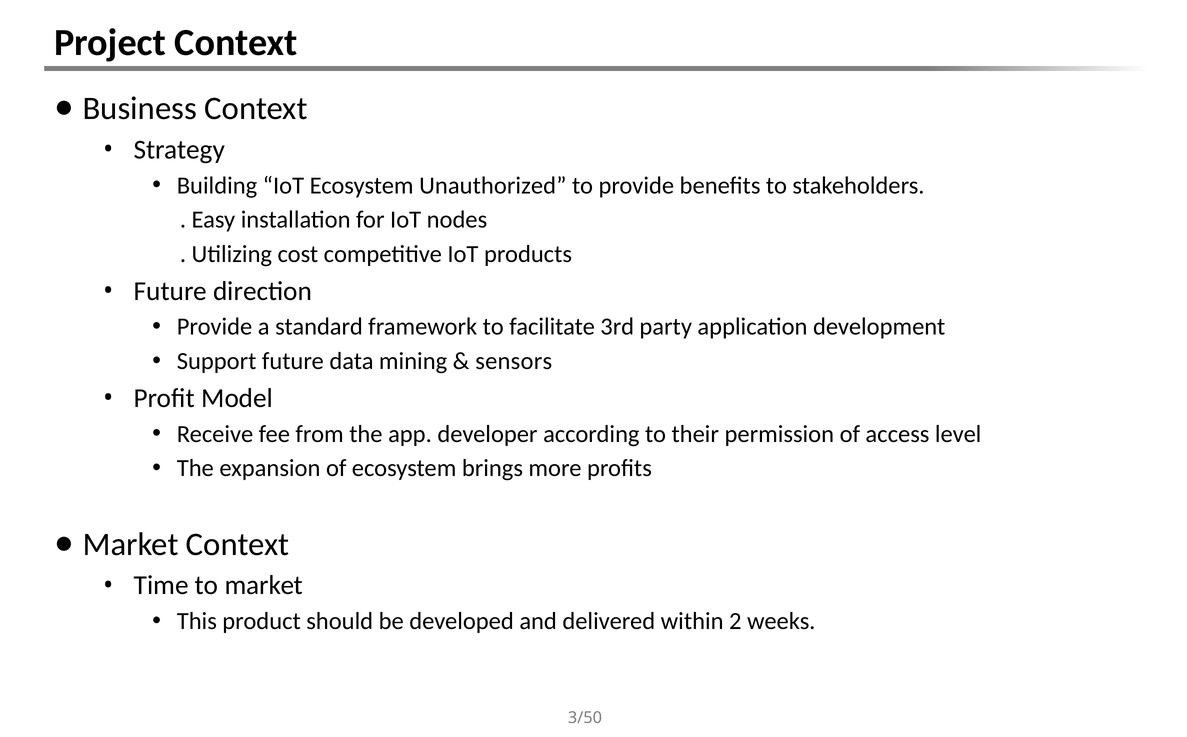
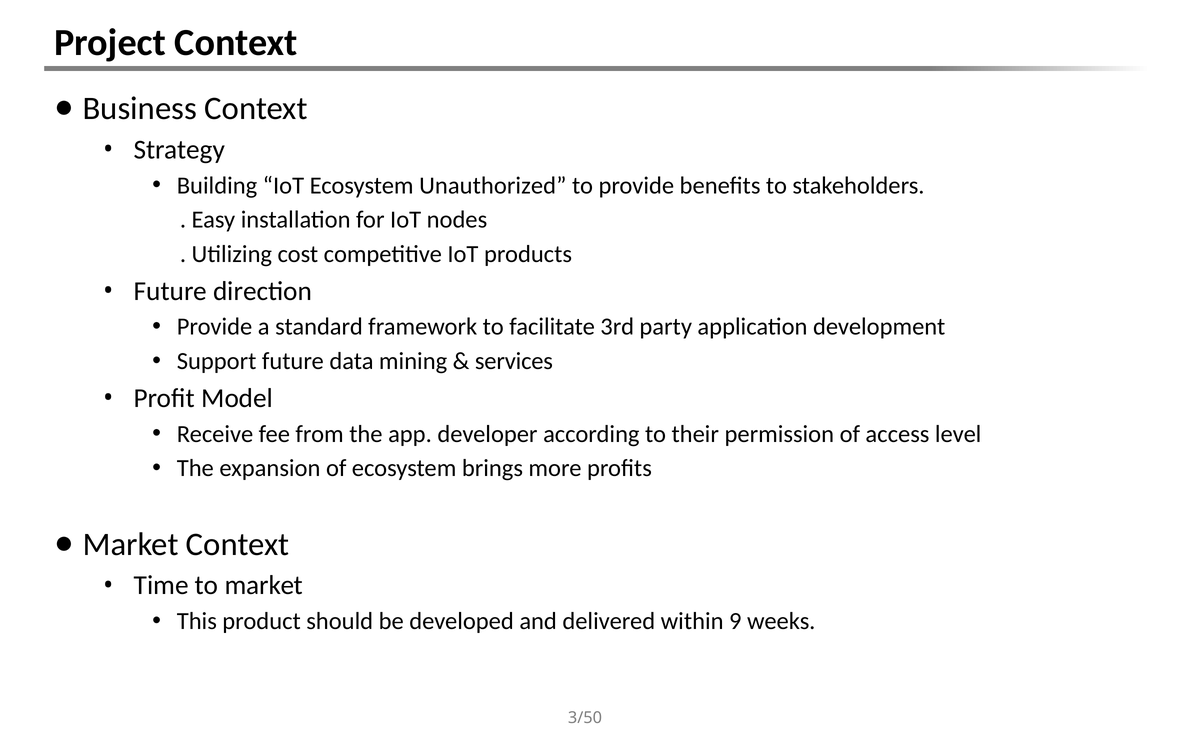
sensors: sensors -> services
2: 2 -> 9
